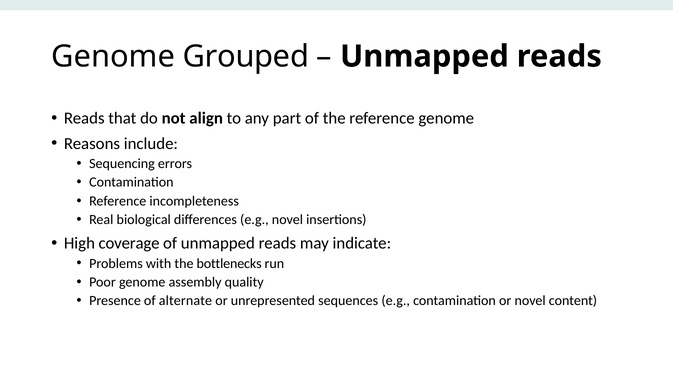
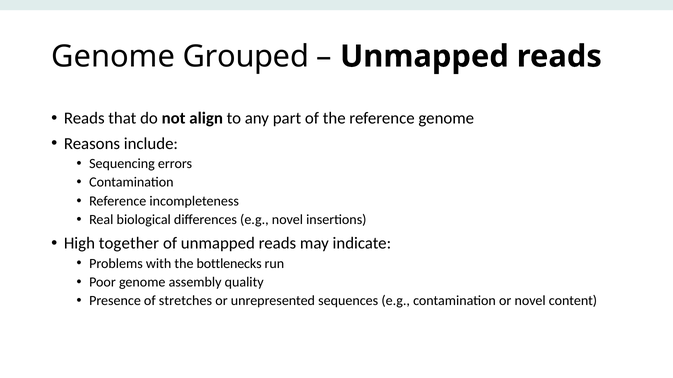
coverage: coverage -> together
alternate: alternate -> stretches
